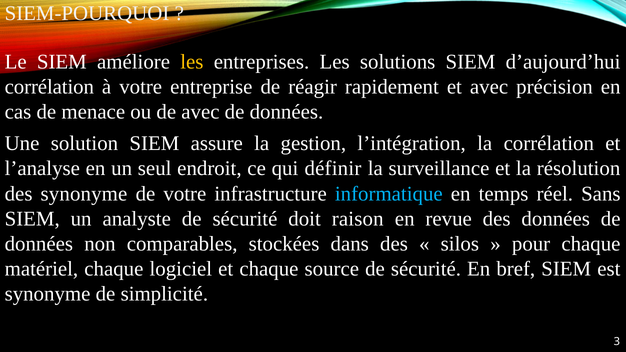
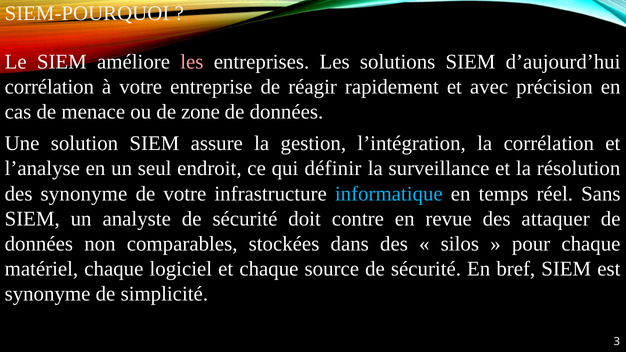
les at (192, 62) colour: yellow -> pink
de avec: avec -> zone
raison: raison -> contre
des données: données -> attaquer
